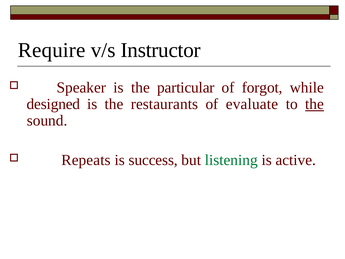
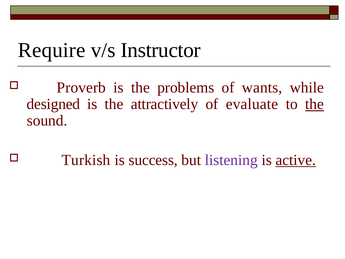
Speaker: Speaker -> Proverb
particular: particular -> problems
forgot: forgot -> wants
restaurants: restaurants -> attractively
Repeats: Repeats -> Turkish
listening colour: green -> purple
active underline: none -> present
